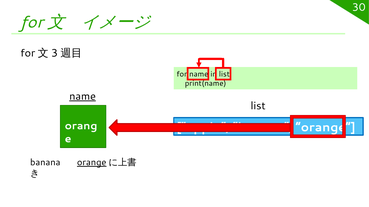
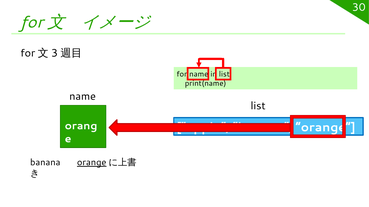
name at (83, 97) underline: present -> none
